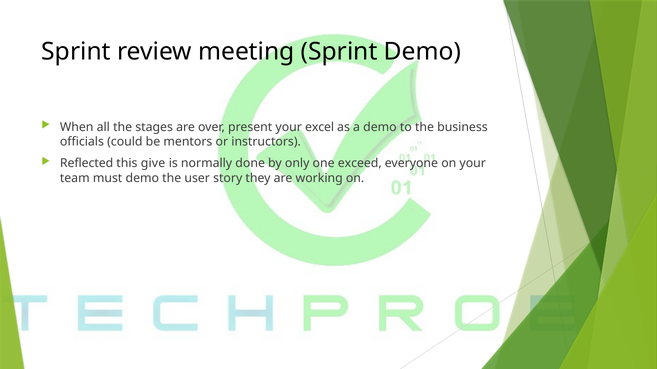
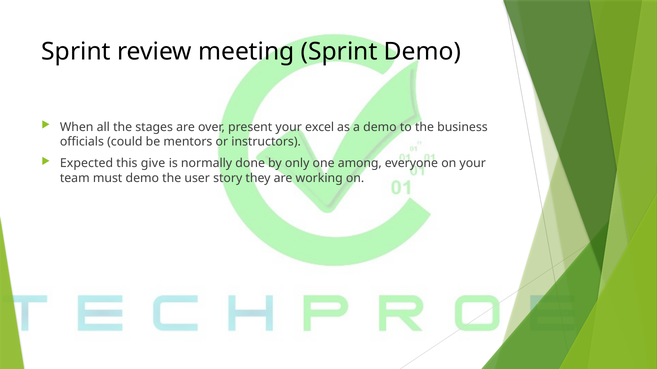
Reflected: Reflected -> Expected
exceed: exceed -> among
